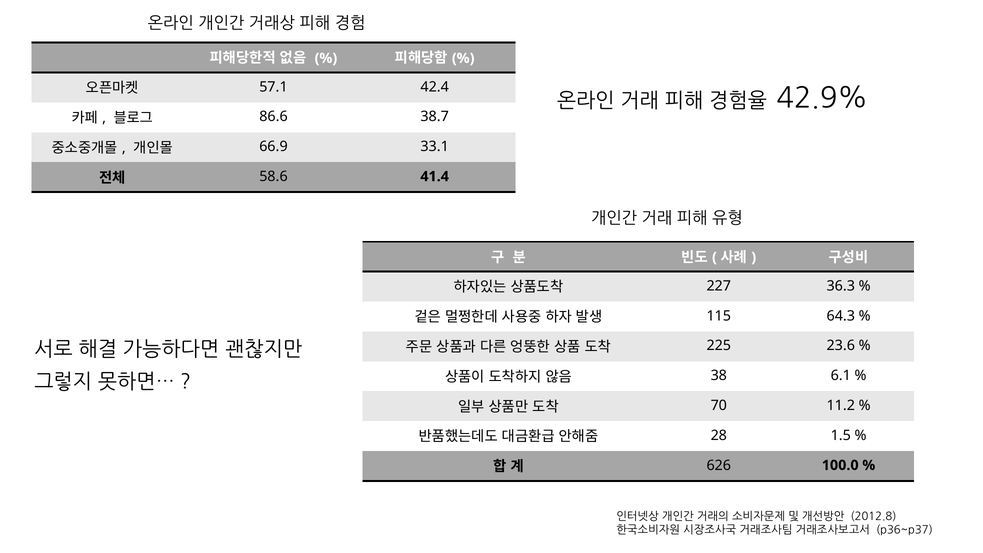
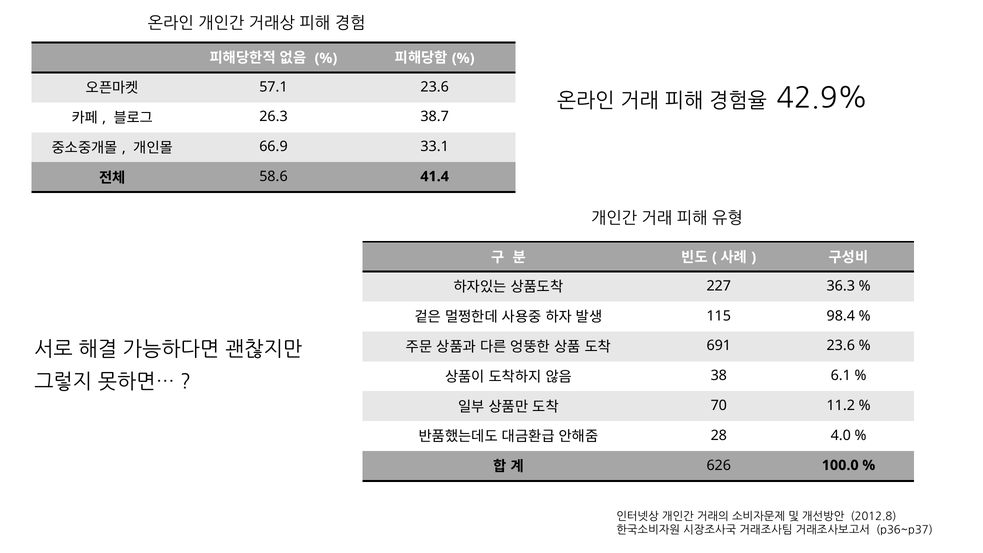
57.1 42.4: 42.4 -> 23.6
86.6: 86.6 -> 26.3
64.3: 64.3 -> 98.4
225: 225 -> 691
1.5: 1.5 -> 4.0
